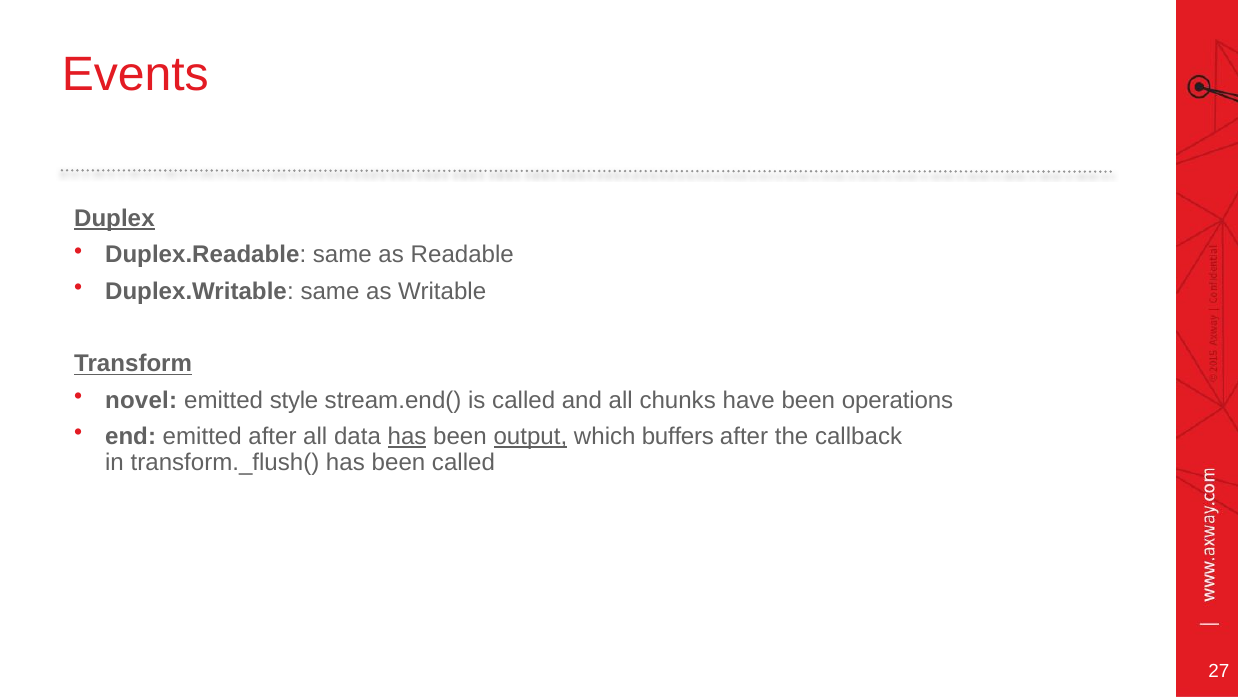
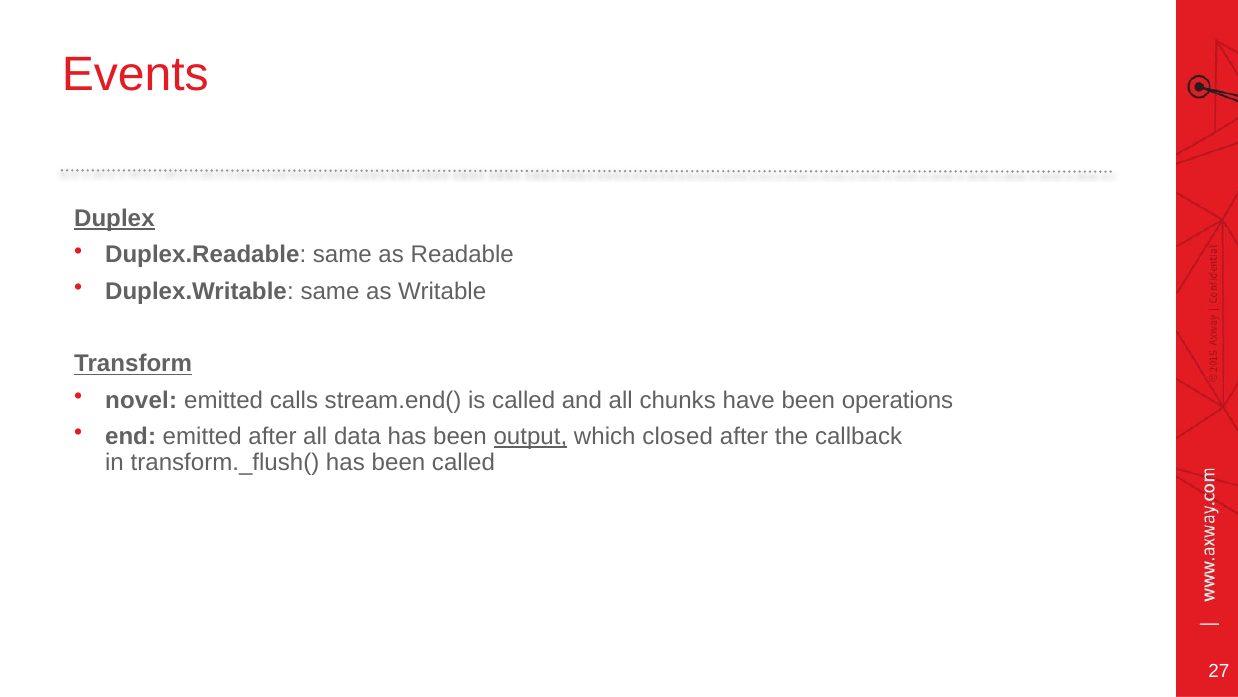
style: style -> calls
has at (407, 436) underline: present -> none
buffers: buffers -> closed
